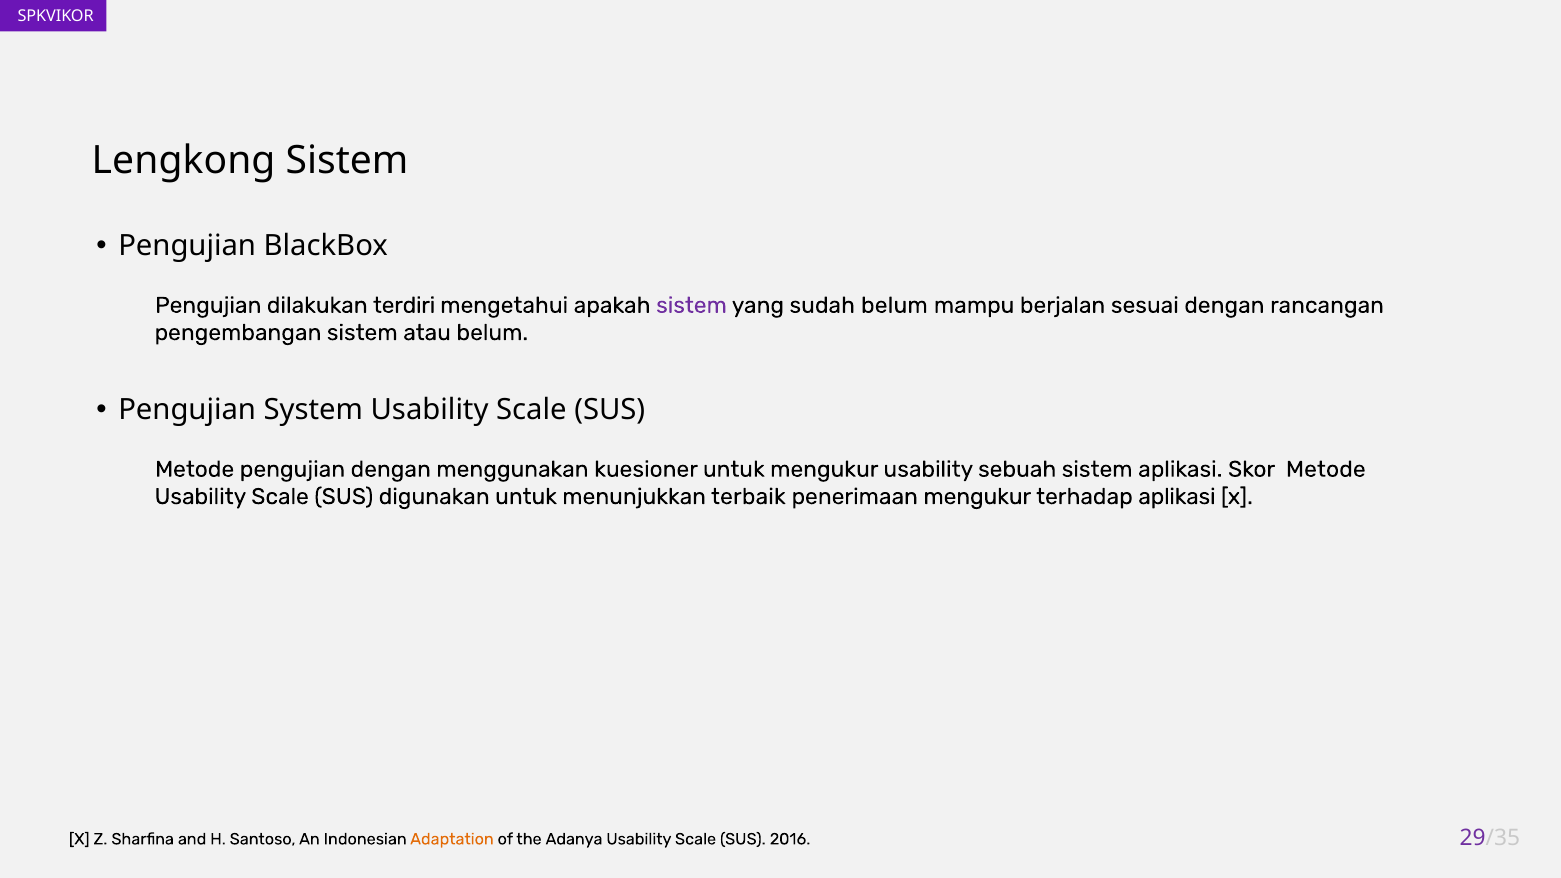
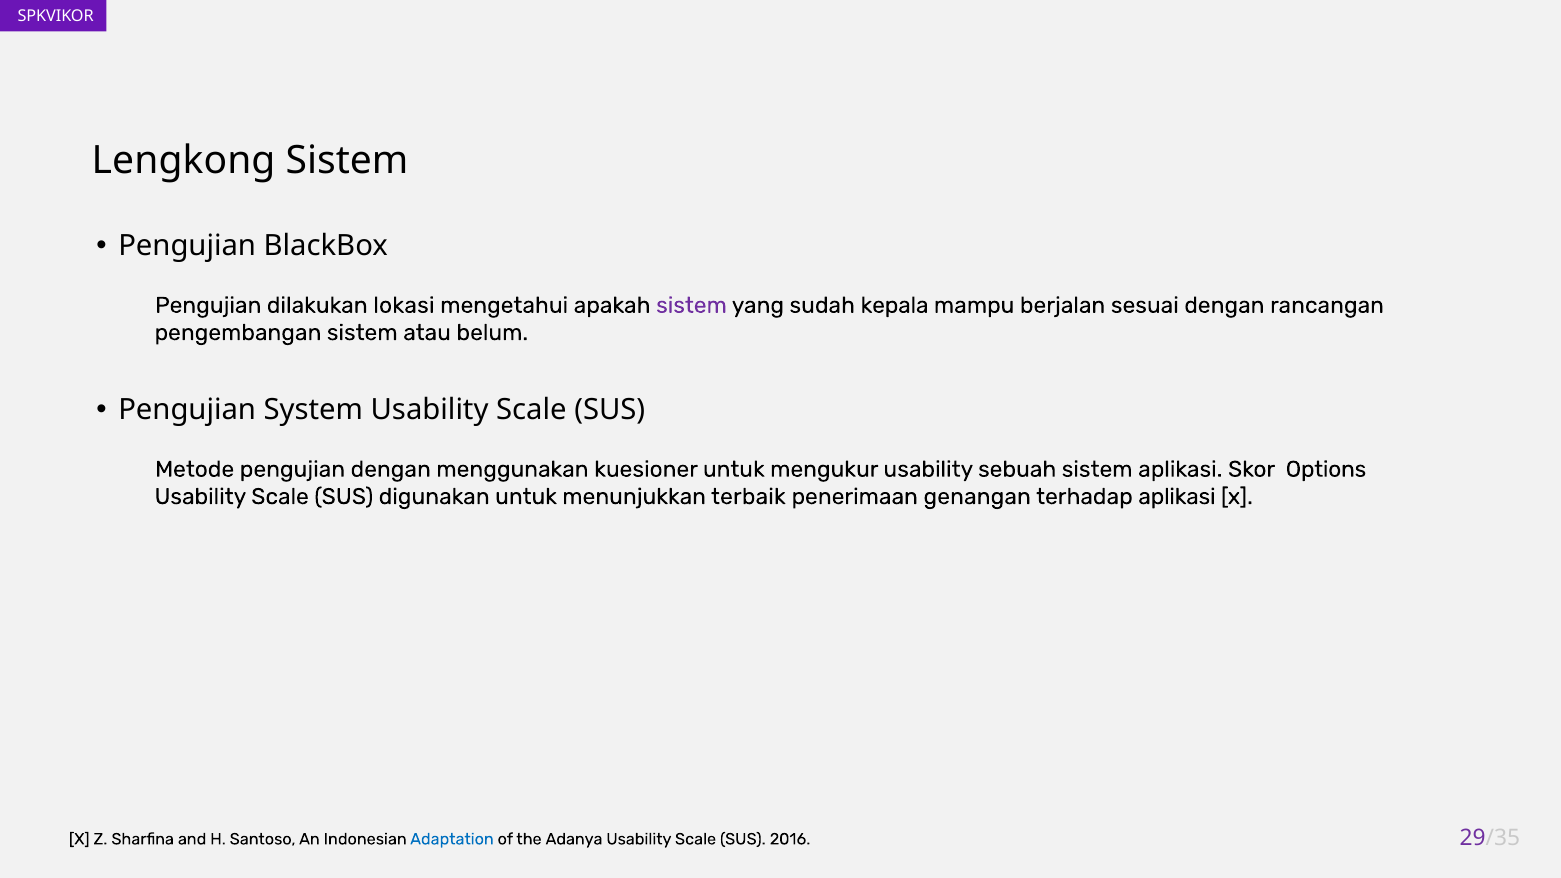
terdiri: terdiri -> lokasi
sudah belum: belum -> kepala
Skor Metode: Metode -> Options
penerimaan mengukur: mengukur -> genangan
Adaptation colour: orange -> blue
